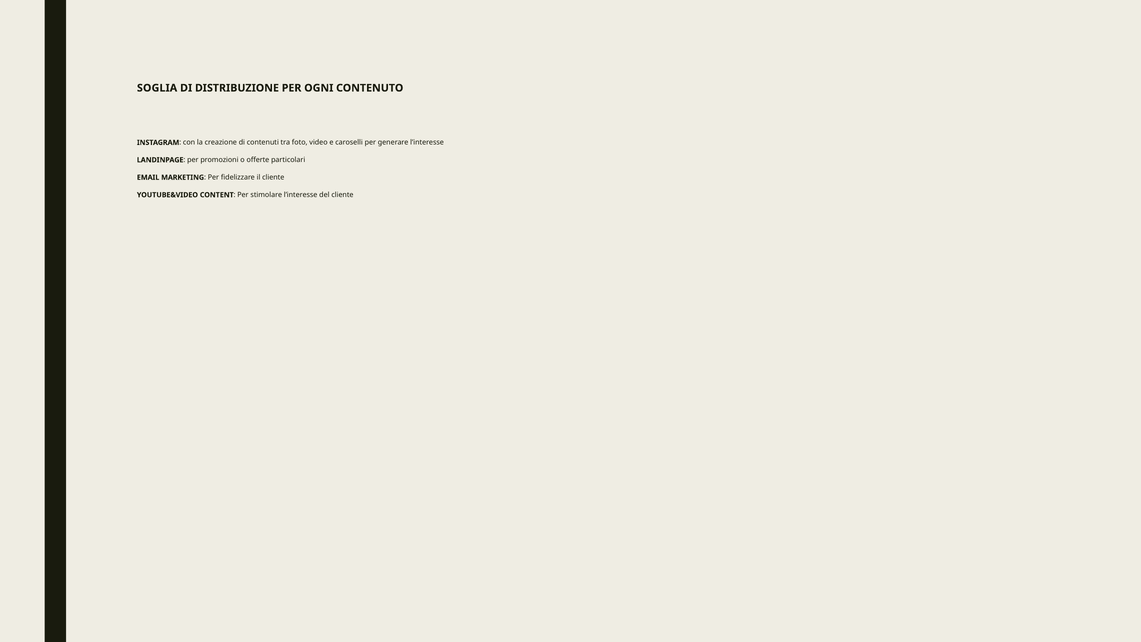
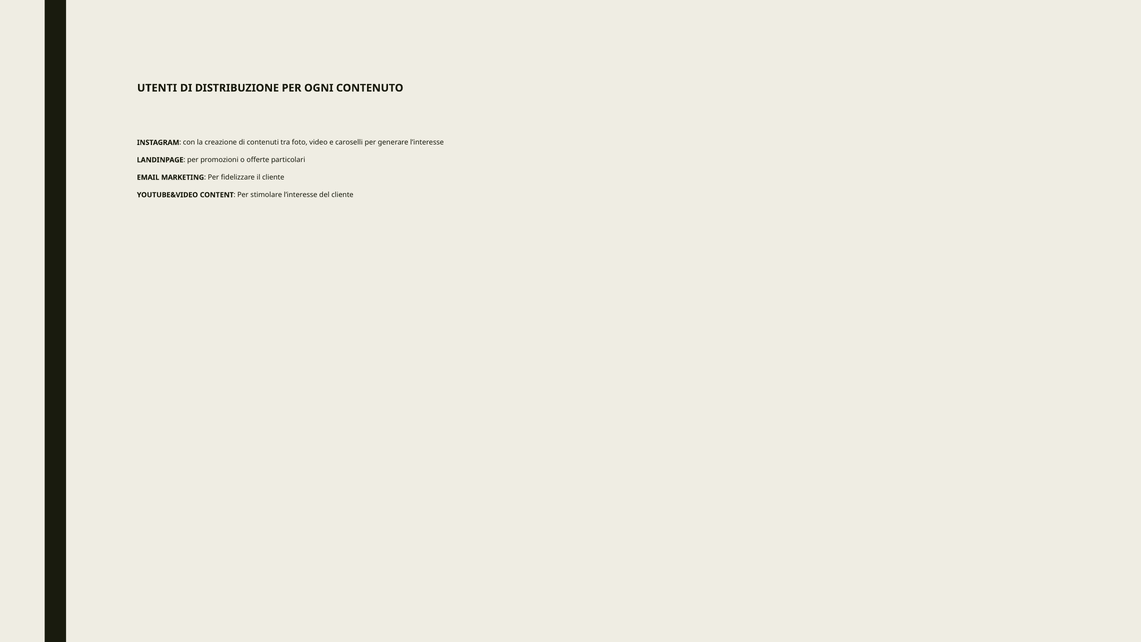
SOGLIA: SOGLIA -> UTENTI
